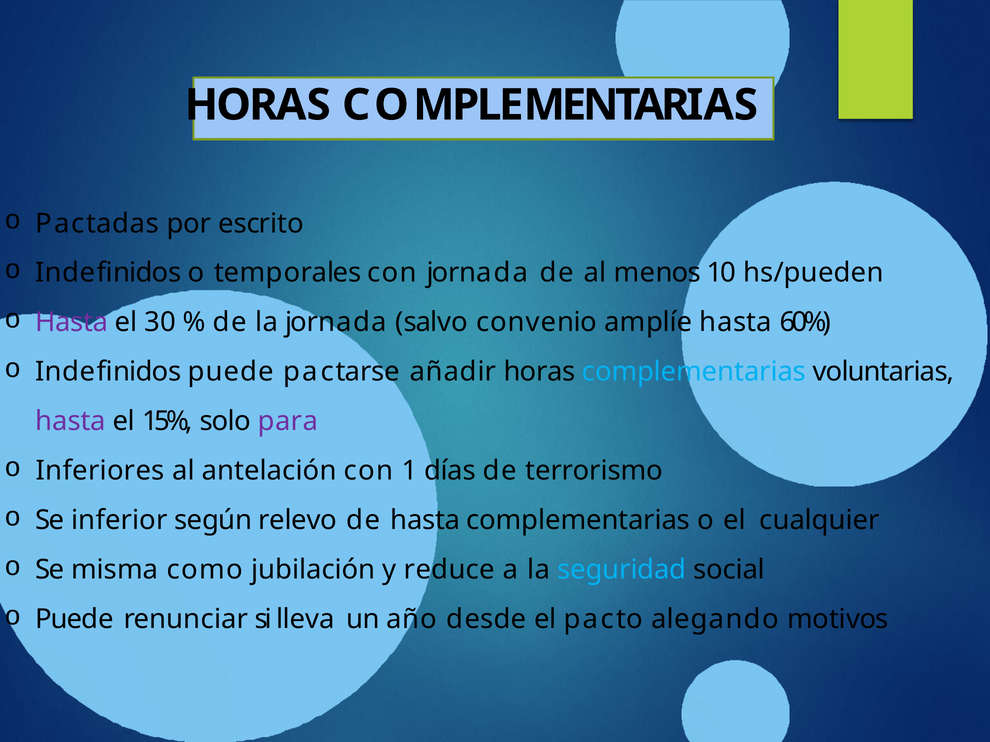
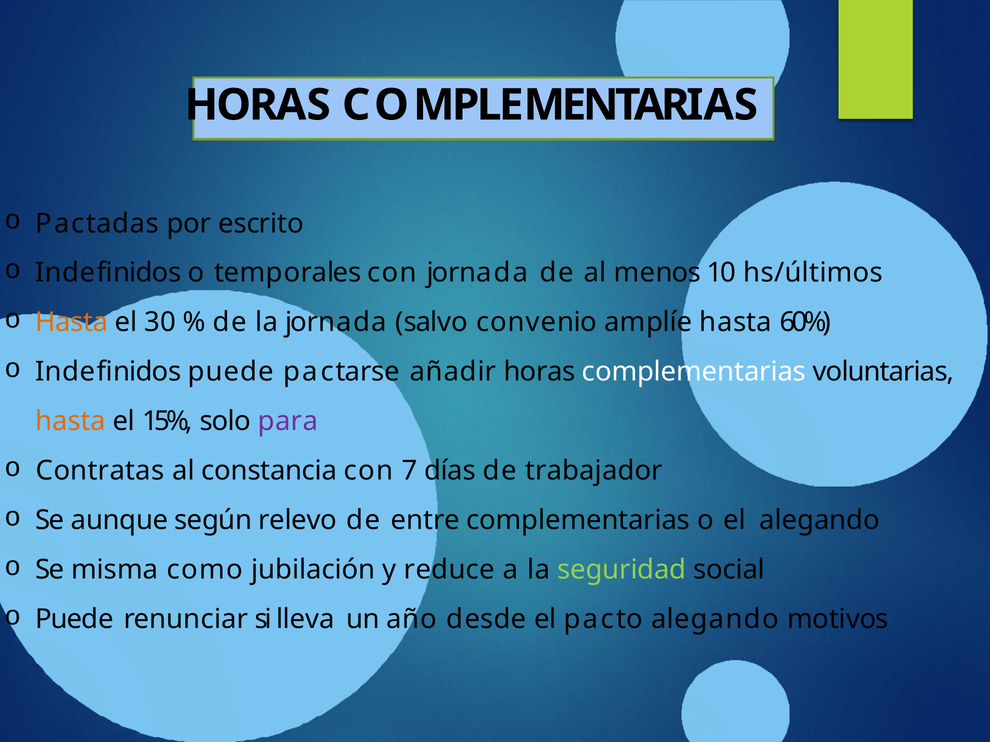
hs/pueden: hs/pueden -> hs/últimos
Hasta at (72, 323) colour: purple -> orange
complementarias at (694, 372) colour: light blue -> white
hasta at (71, 422) colour: purple -> orange
Inferiores: Inferiores -> Contratas
antelación: antelación -> constancia
1: 1 -> 7
terrorismo: terrorismo -> trabajador
inferior: inferior -> aunque
de hasta: hasta -> entre
el cualquier: cualquier -> alegando
seguridad colour: light blue -> light green
